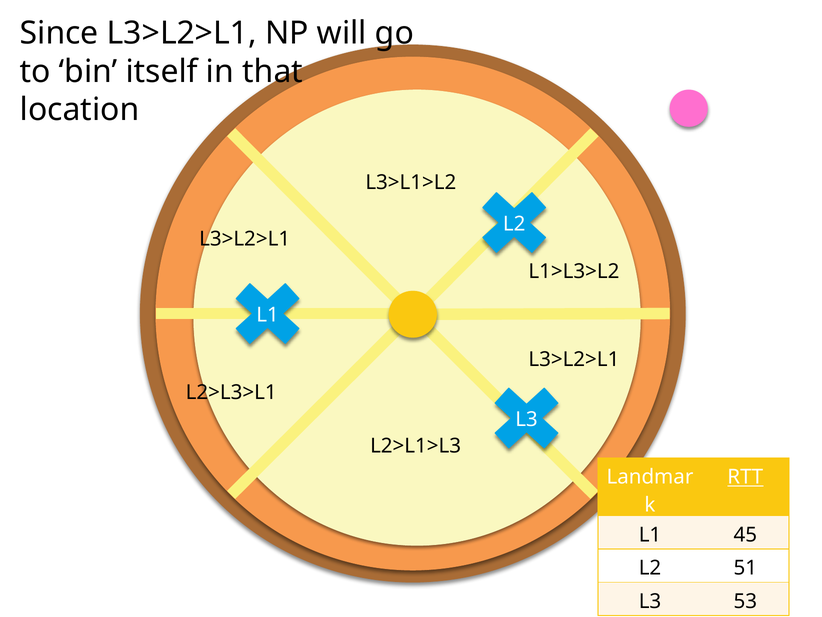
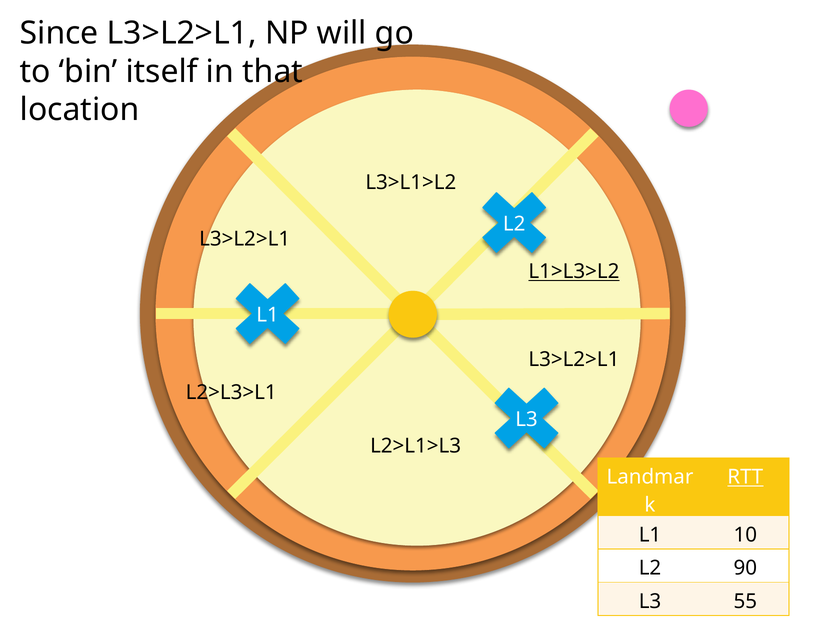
L1>L3>L2 underline: none -> present
45: 45 -> 10
51: 51 -> 90
53: 53 -> 55
